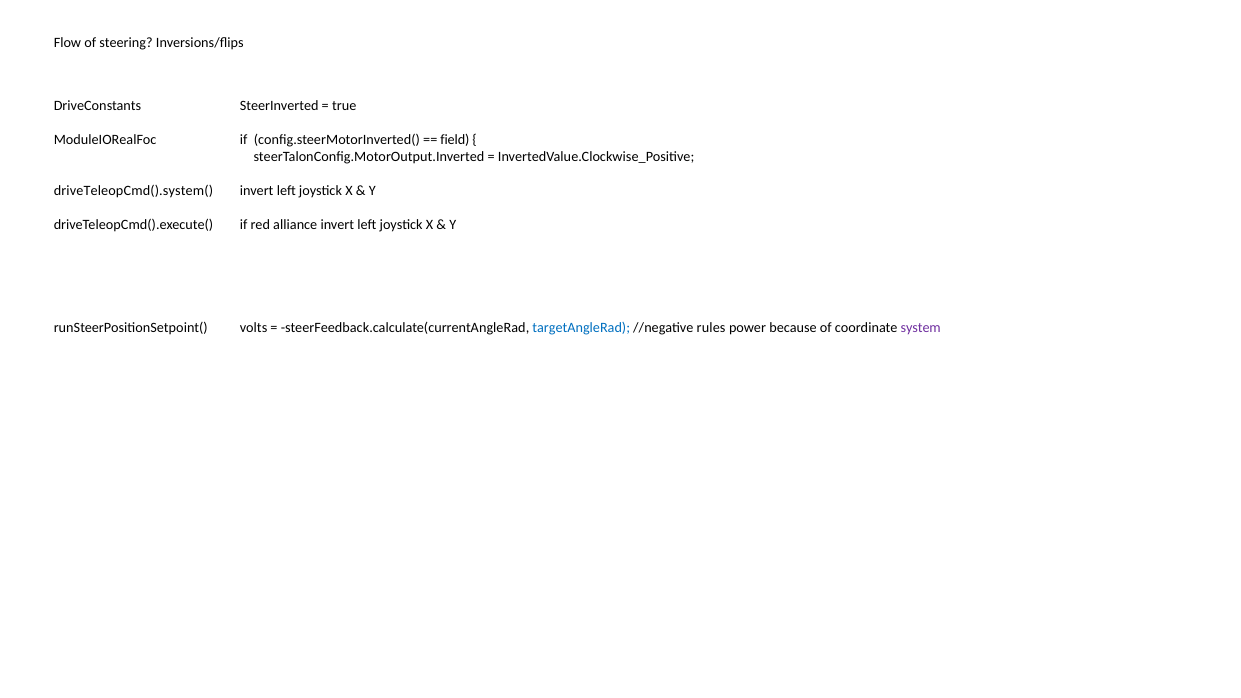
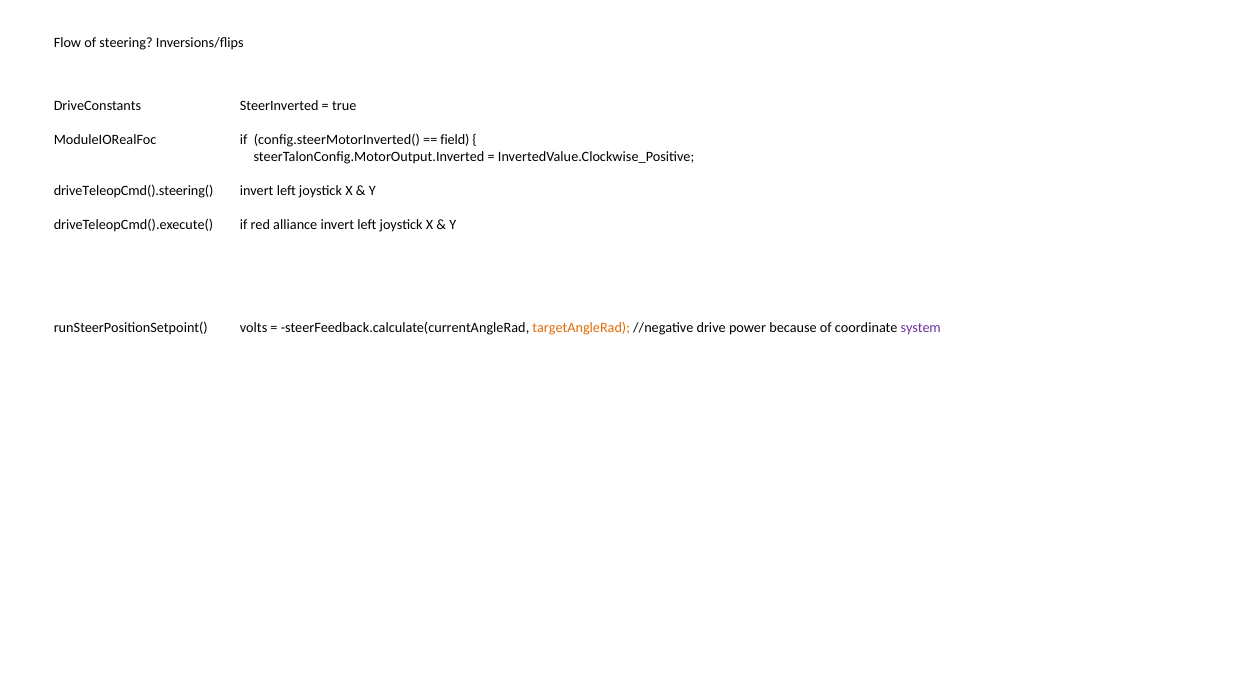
driveTeleopCmd().system(: driveTeleopCmd().system( -> driveTeleopCmd().steering(
targetAngleRad colour: blue -> orange
rules: rules -> drive
